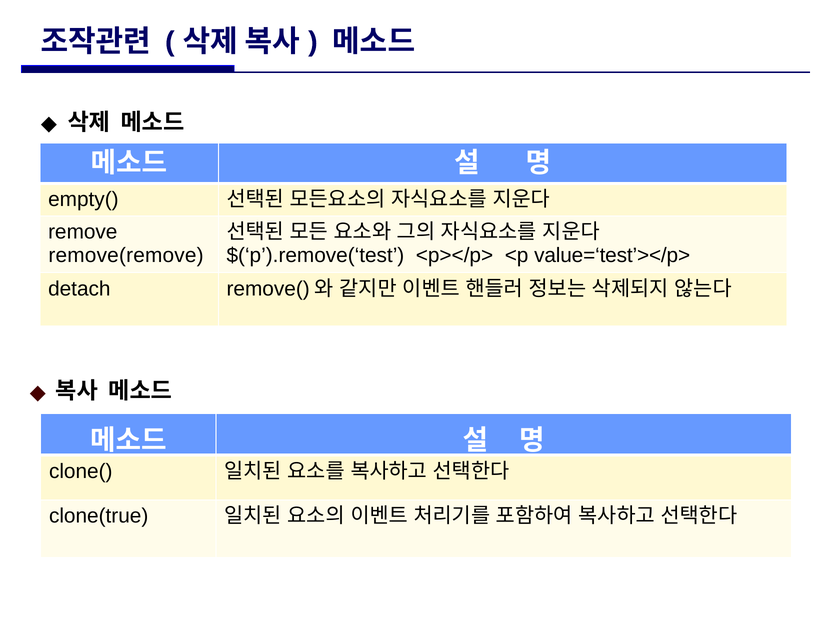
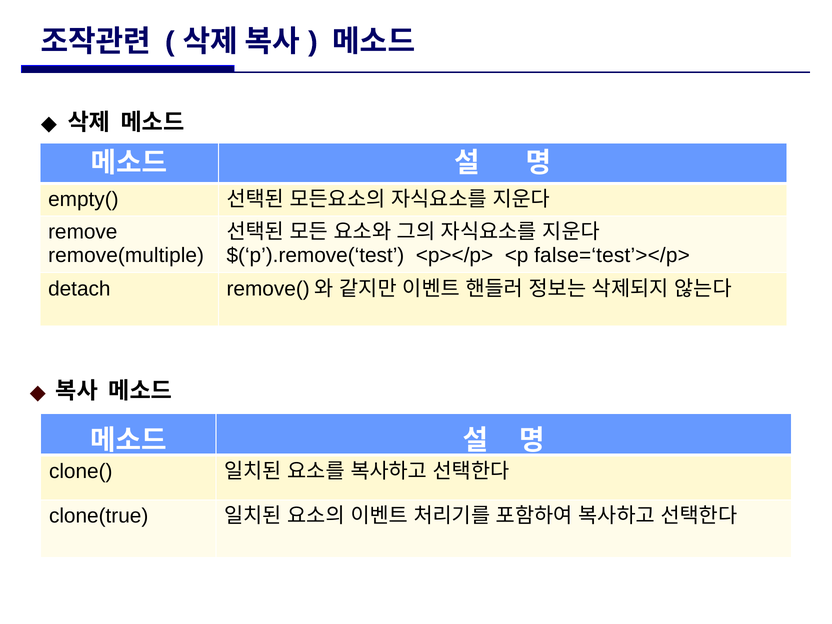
remove(remove: remove(remove -> remove(multiple
value=‘test’></p>: value=‘test’></p> -> false=‘test’></p>
